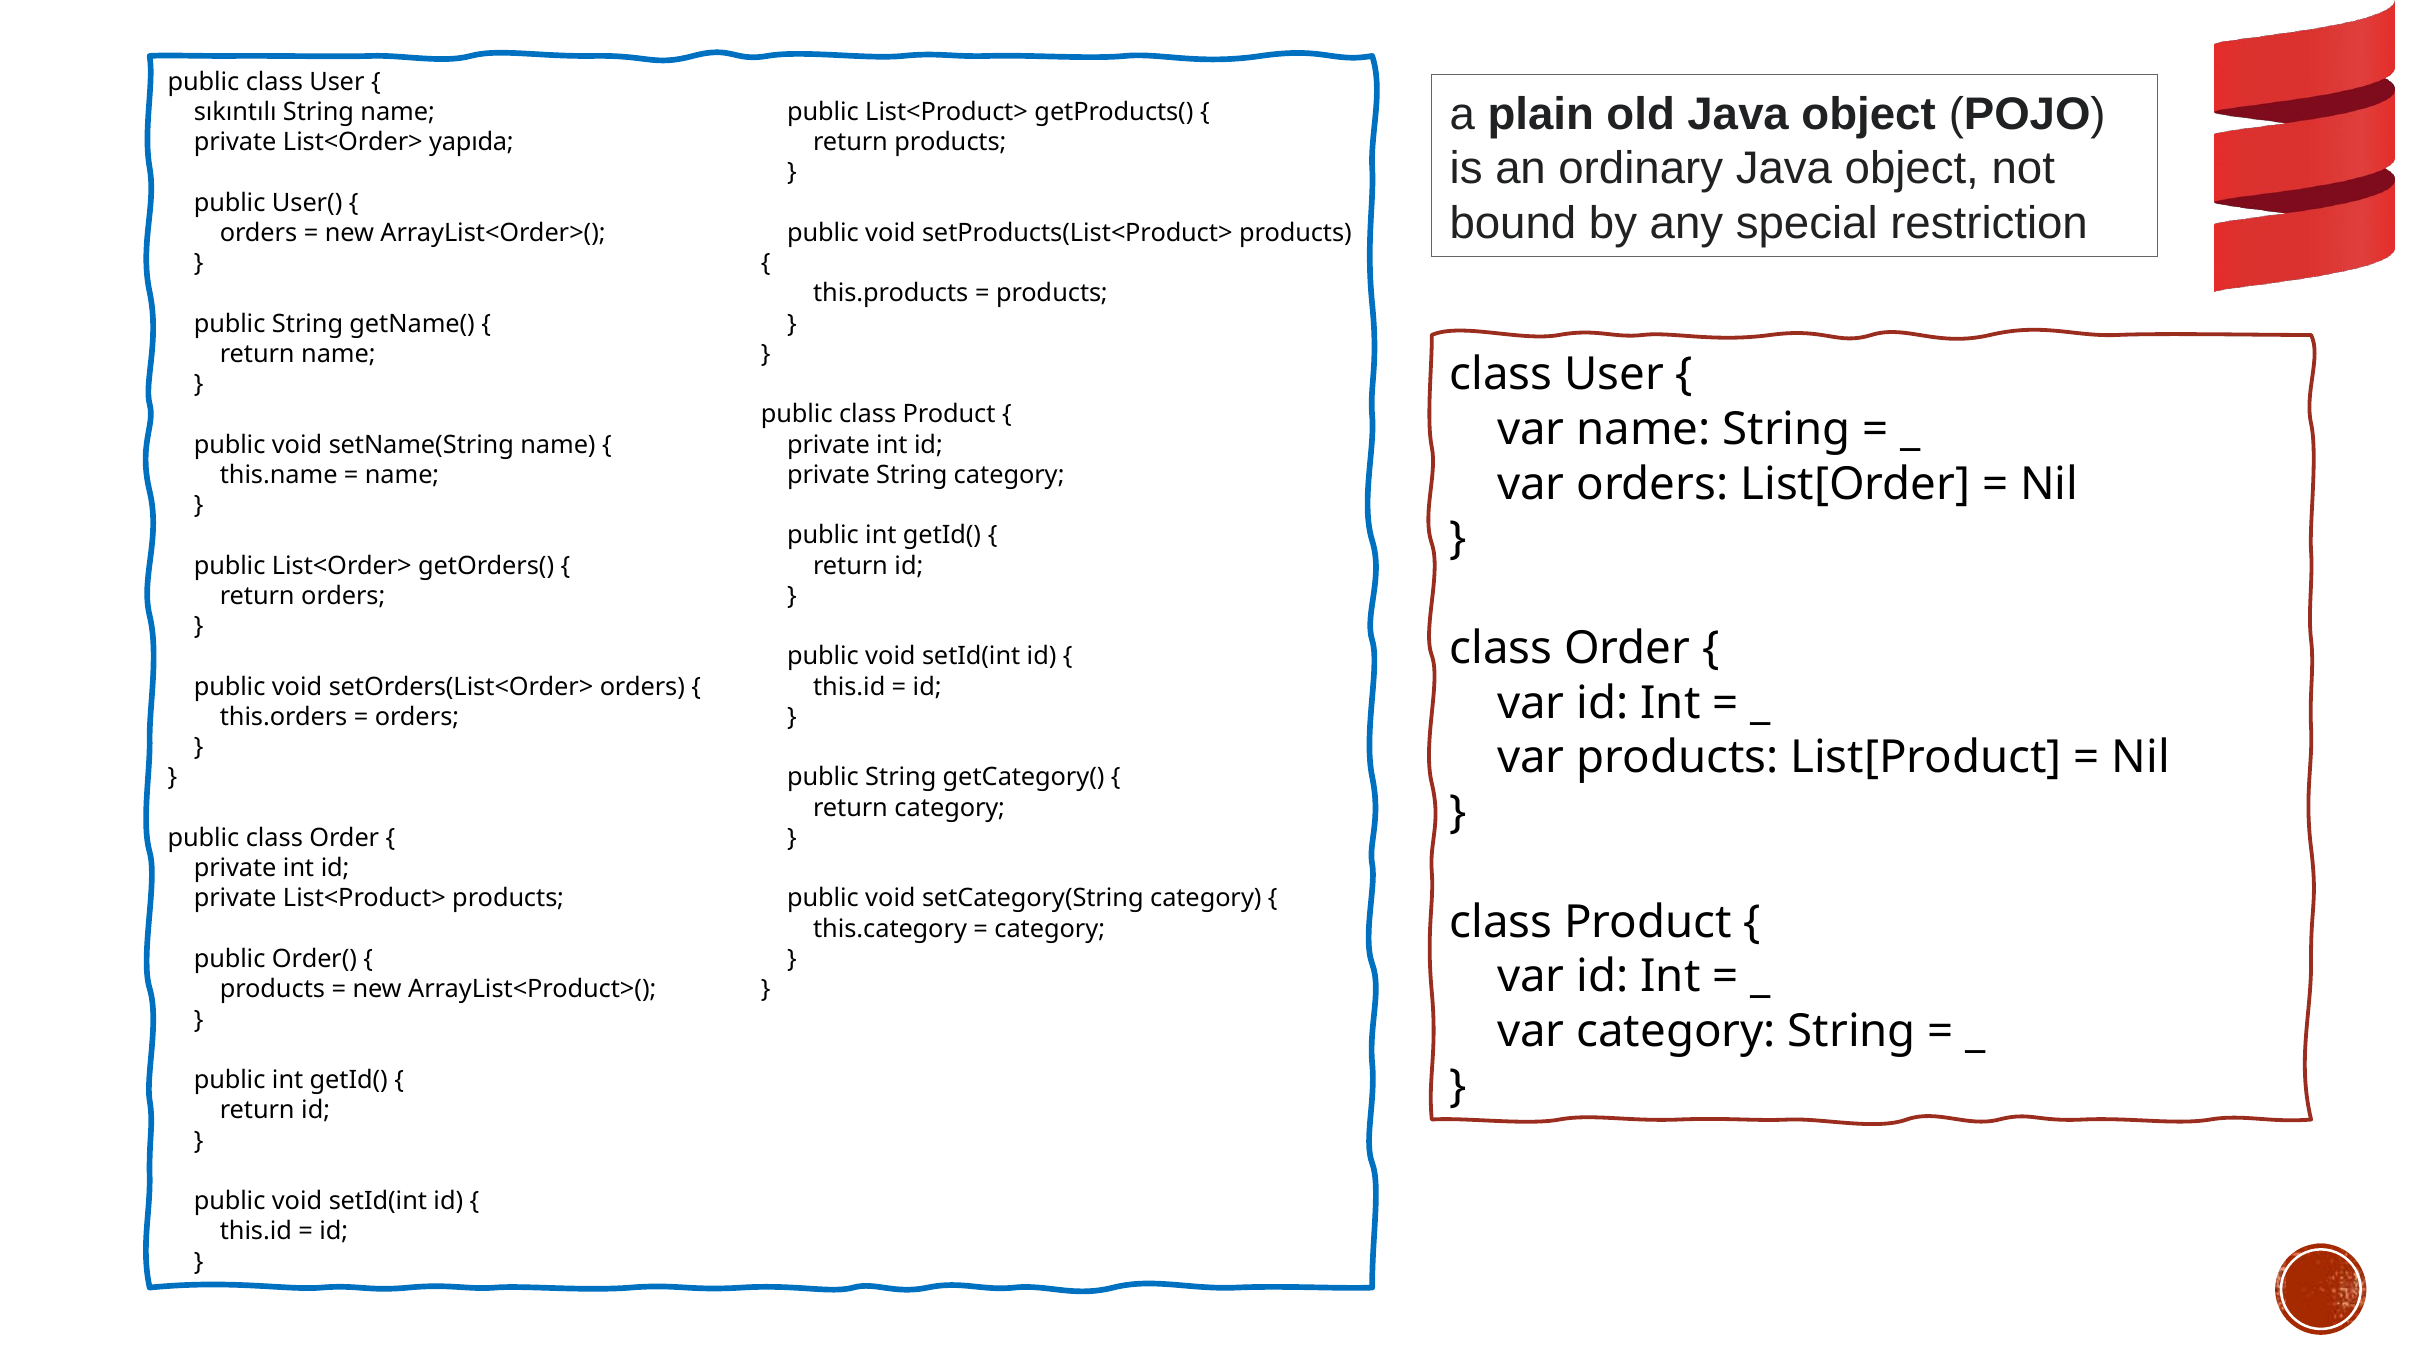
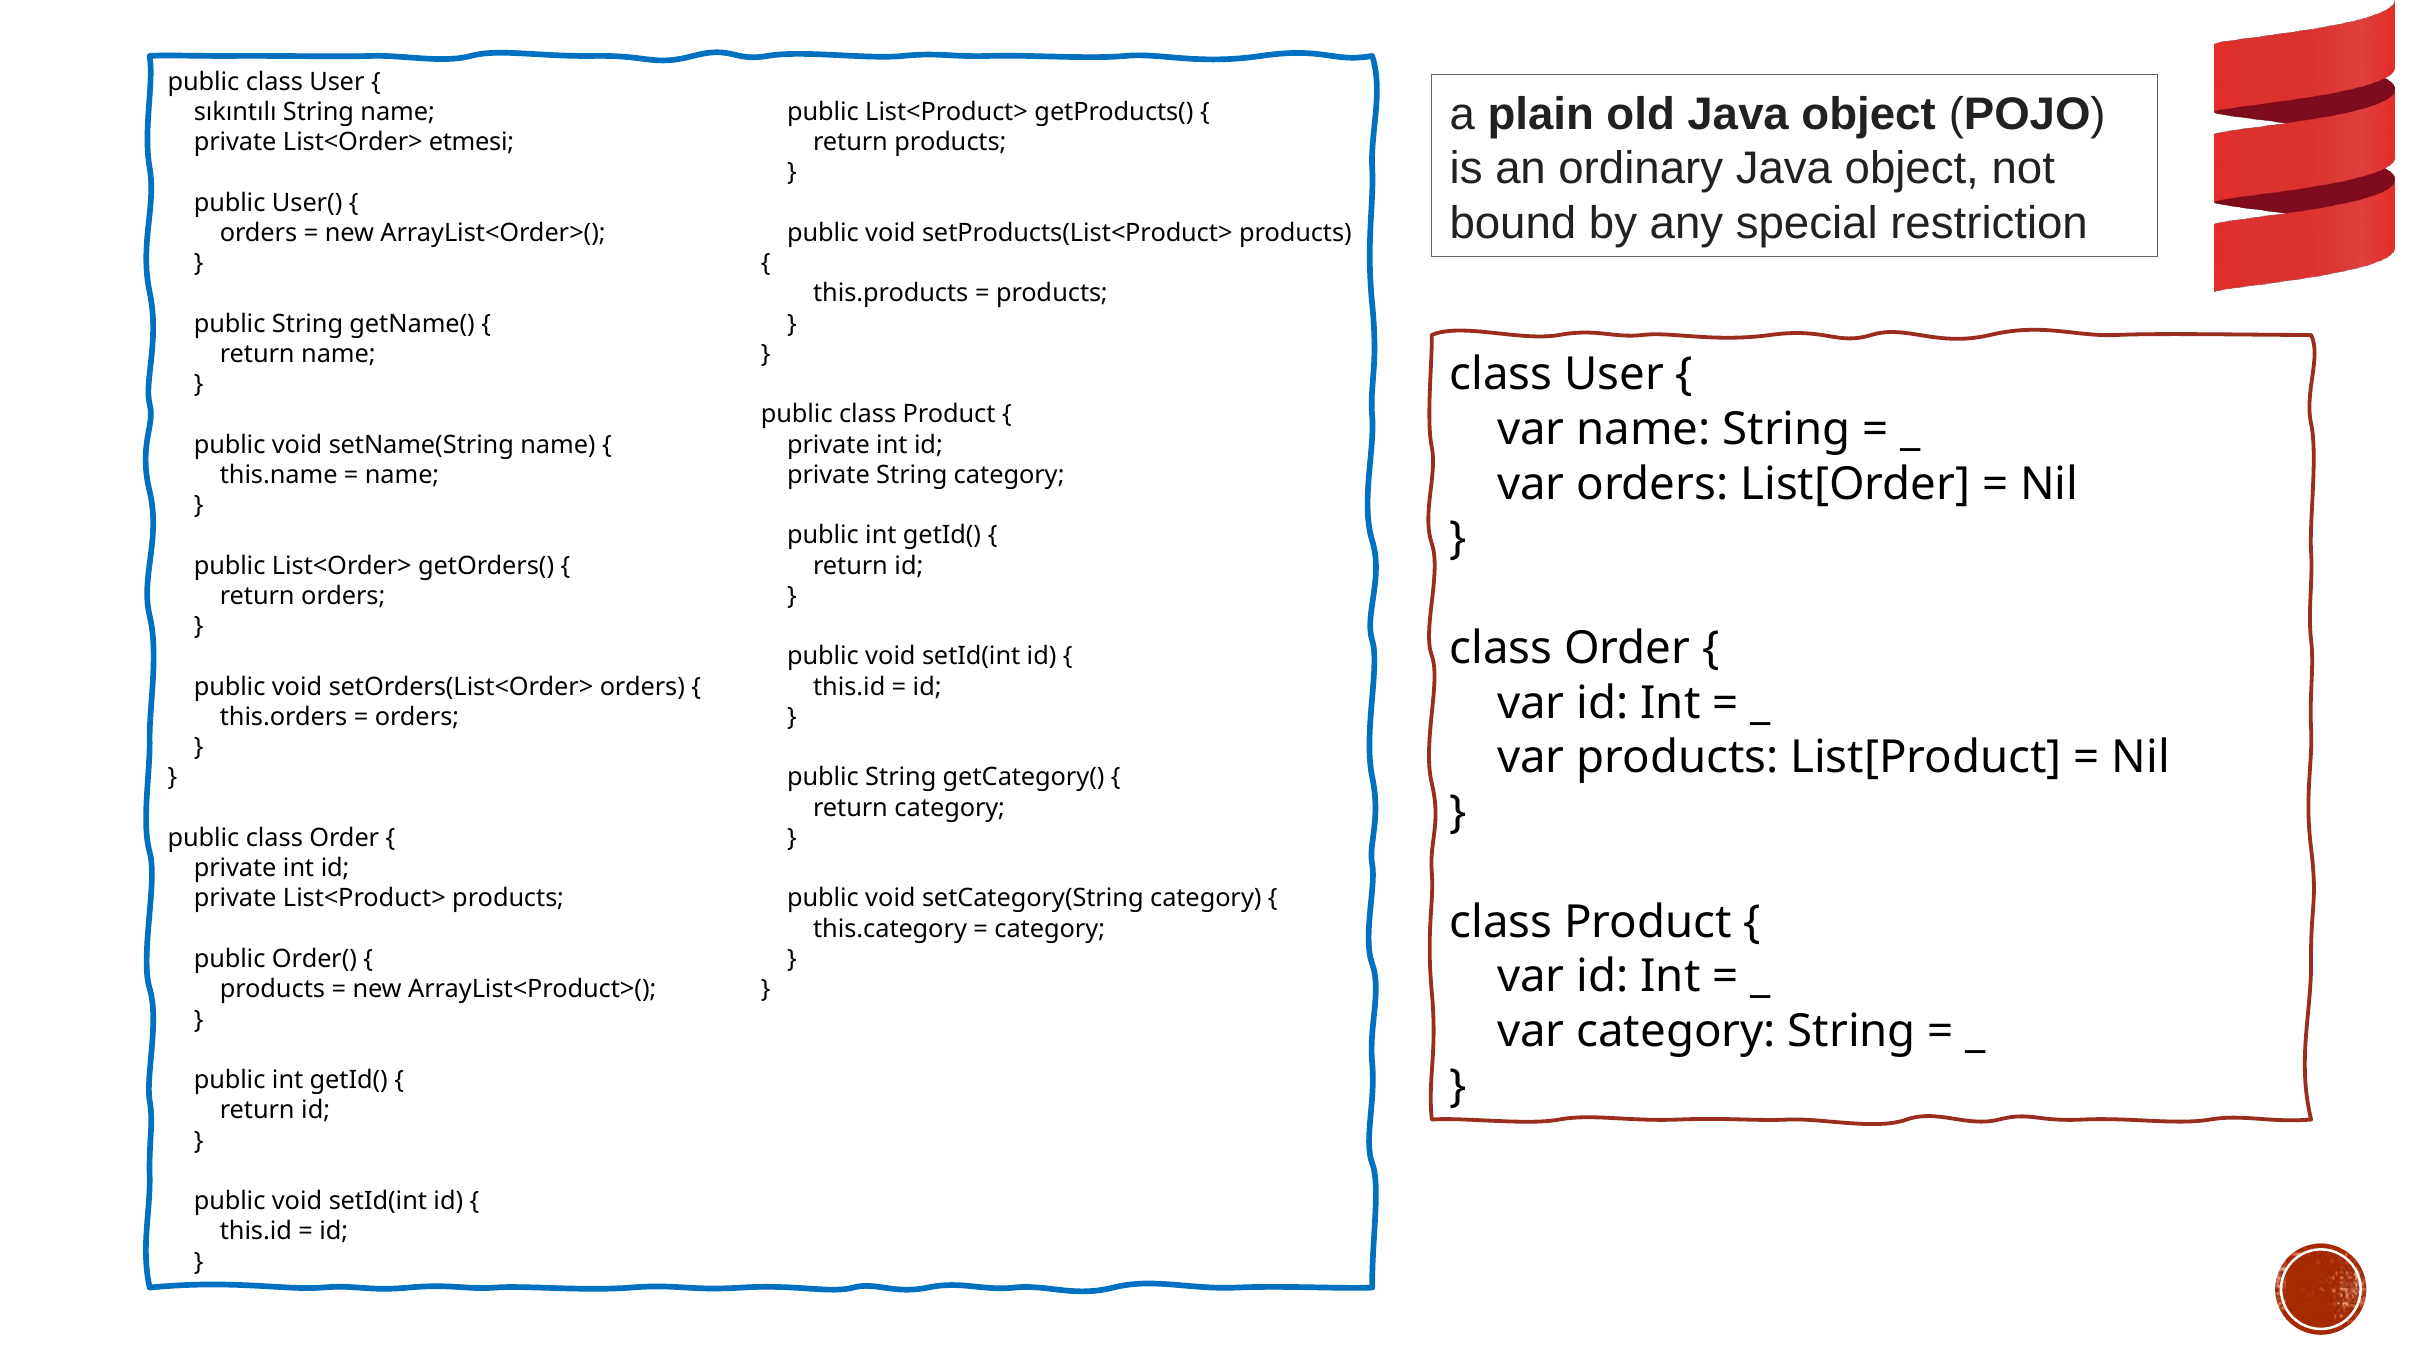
yapıda: yapıda -> etmesi
